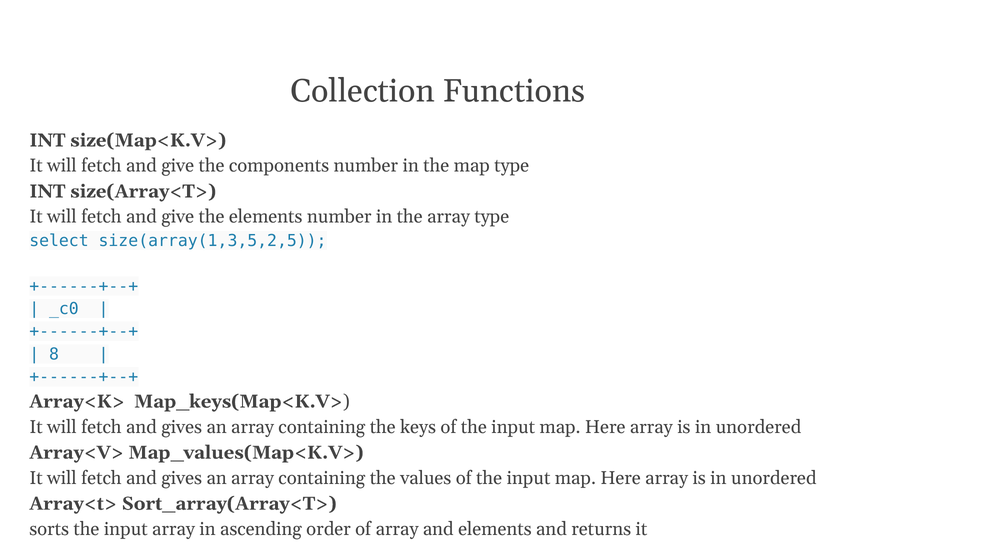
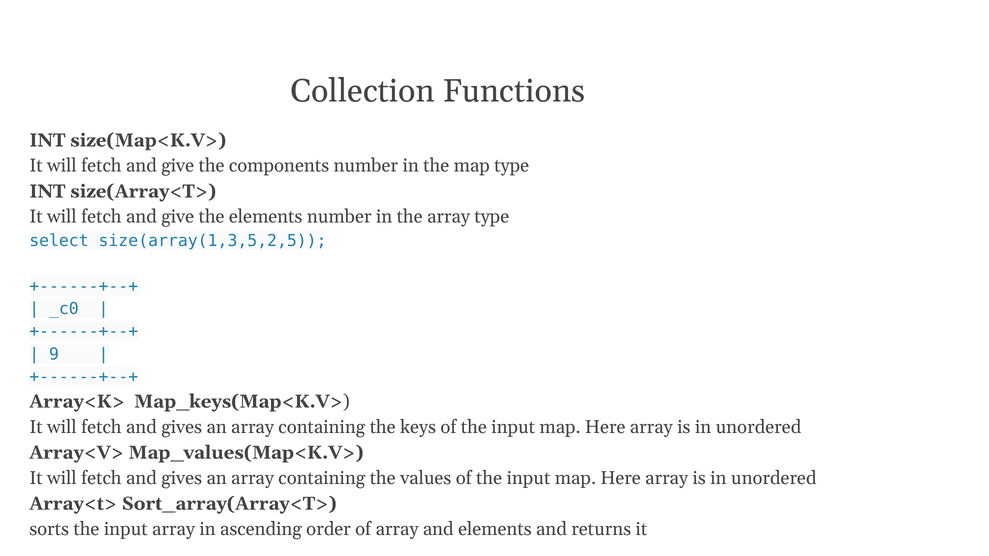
8: 8 -> 9
